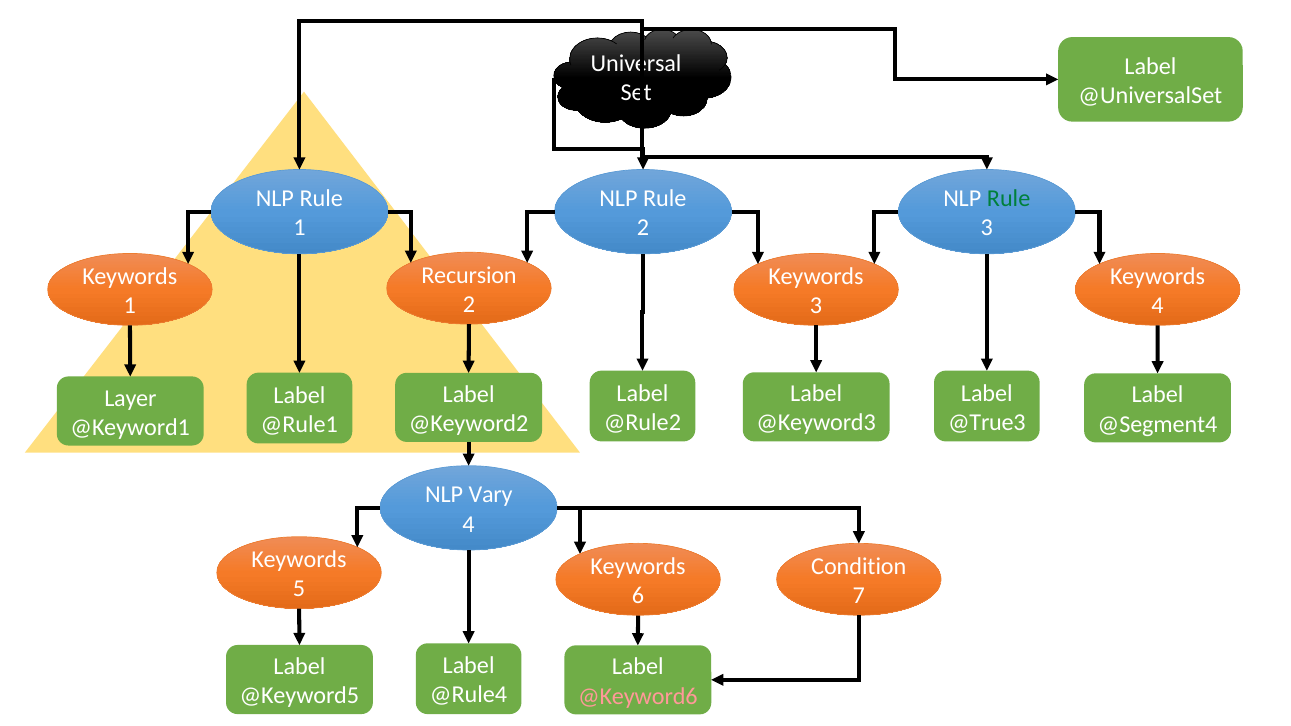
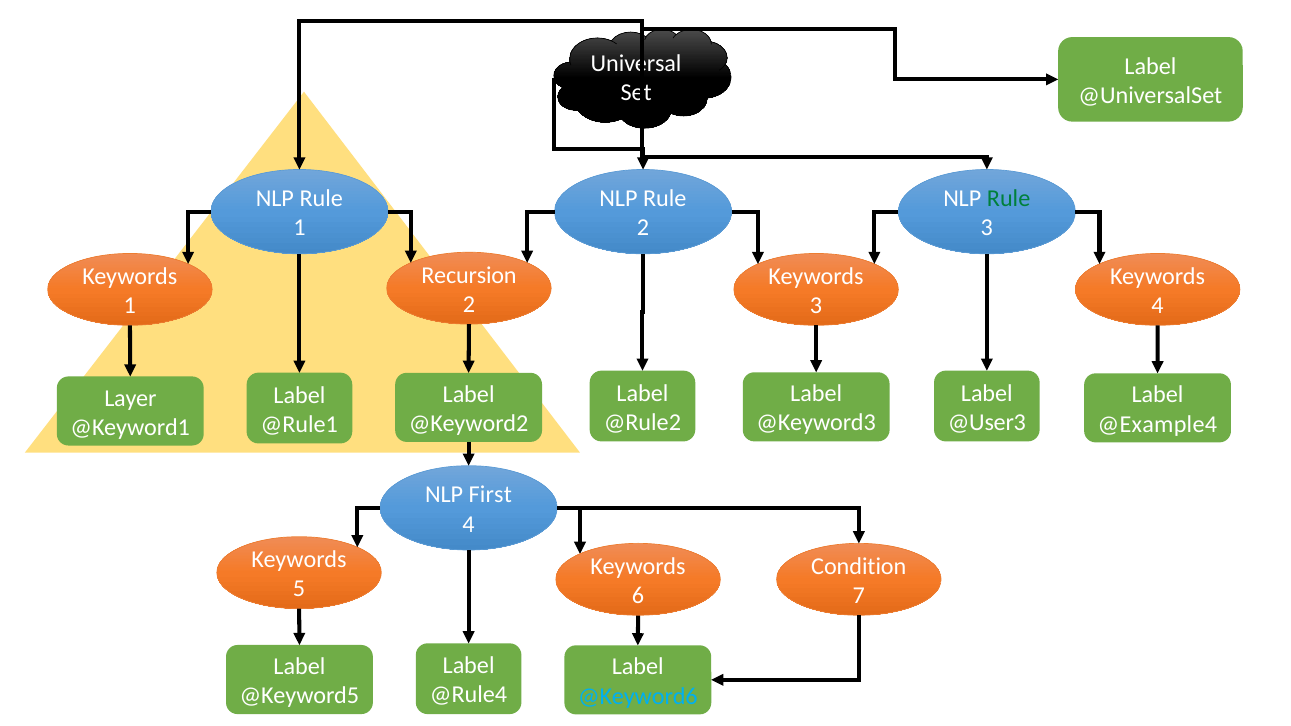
@True3: @True3 -> @User3
@Segment4: @Segment4 -> @Example4
Vary: Vary -> First
@Keyword6 colour: pink -> light blue
